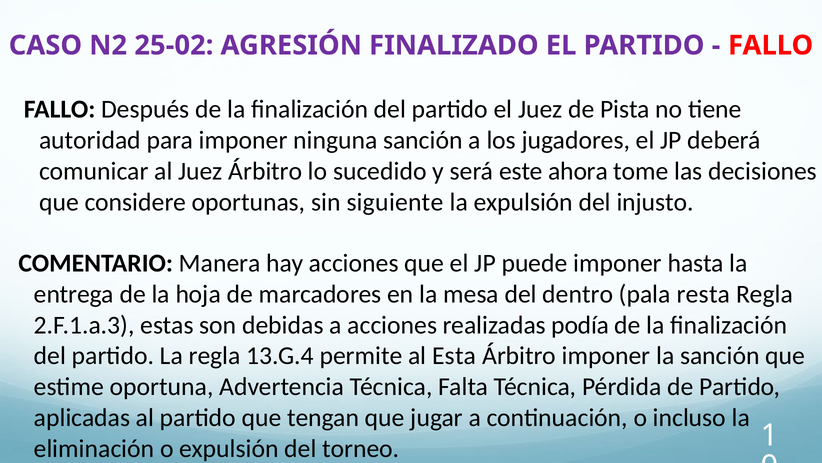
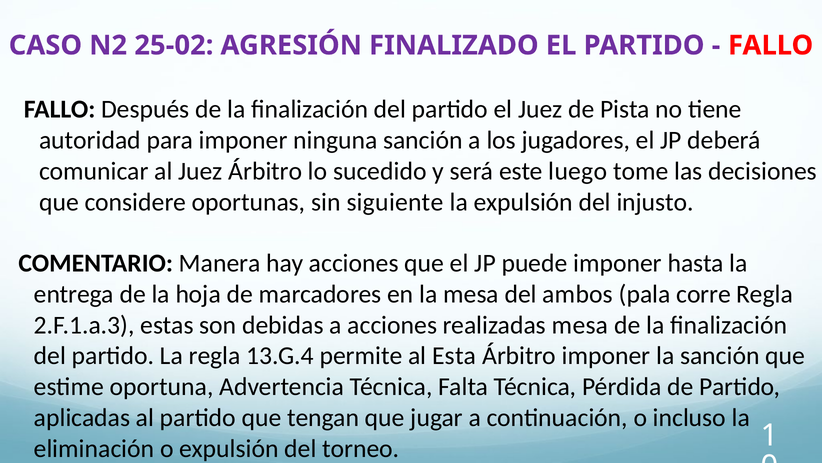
ahora: ahora -> luego
dentro: dentro -> ambos
resta: resta -> corre
realizadas podía: podía -> mesa
